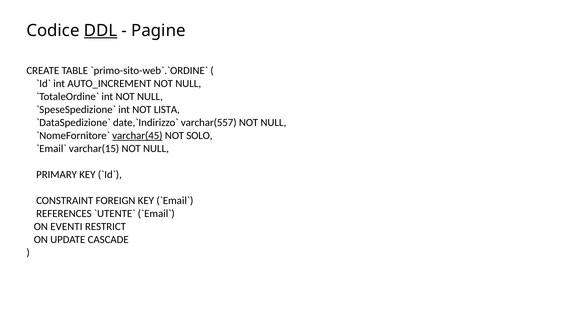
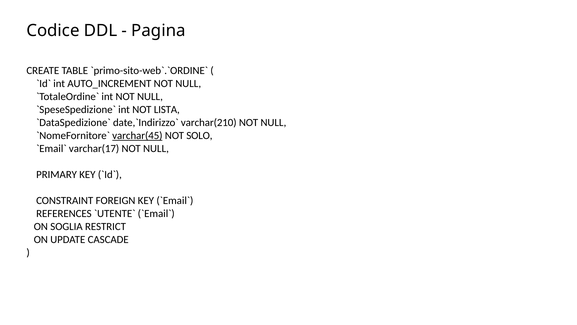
DDL underline: present -> none
Pagine: Pagine -> Pagina
varchar(557: varchar(557 -> varchar(210
varchar(15: varchar(15 -> varchar(17
EVENTI: EVENTI -> SOGLIA
